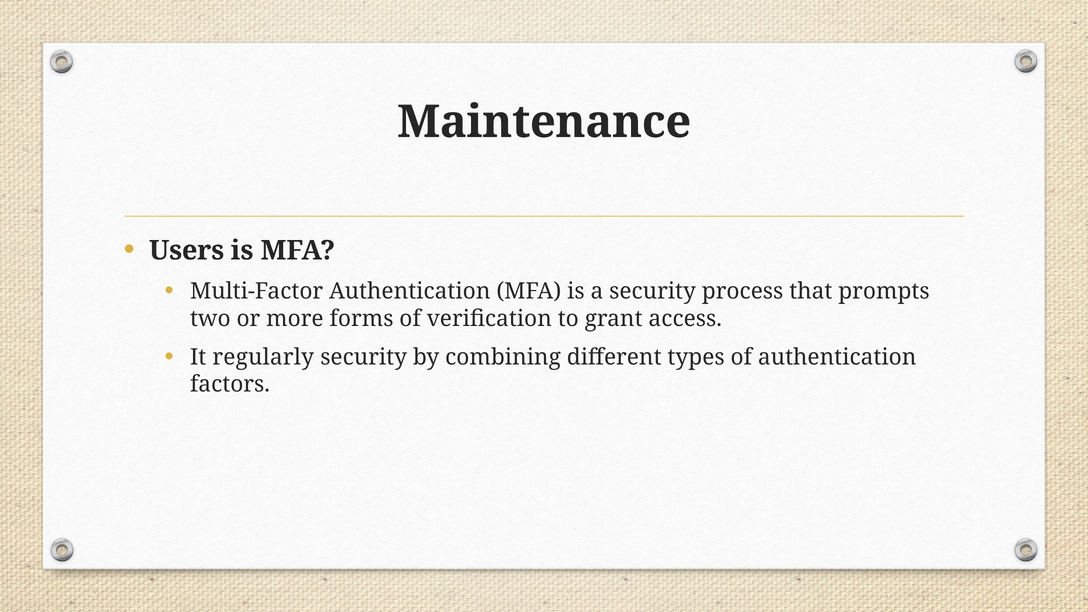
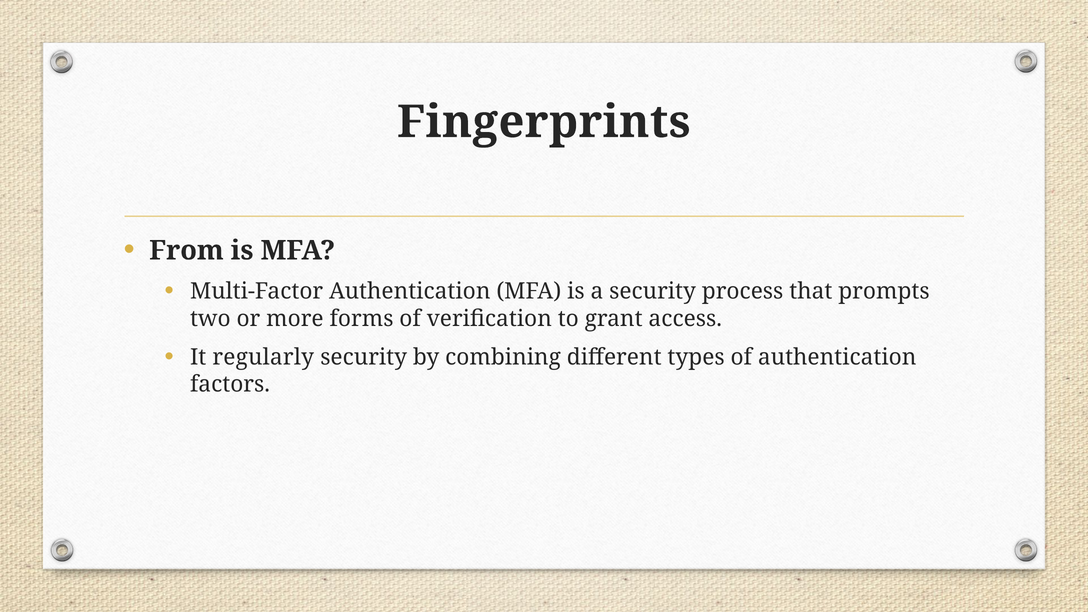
Maintenance: Maintenance -> Fingerprints
Users: Users -> From
